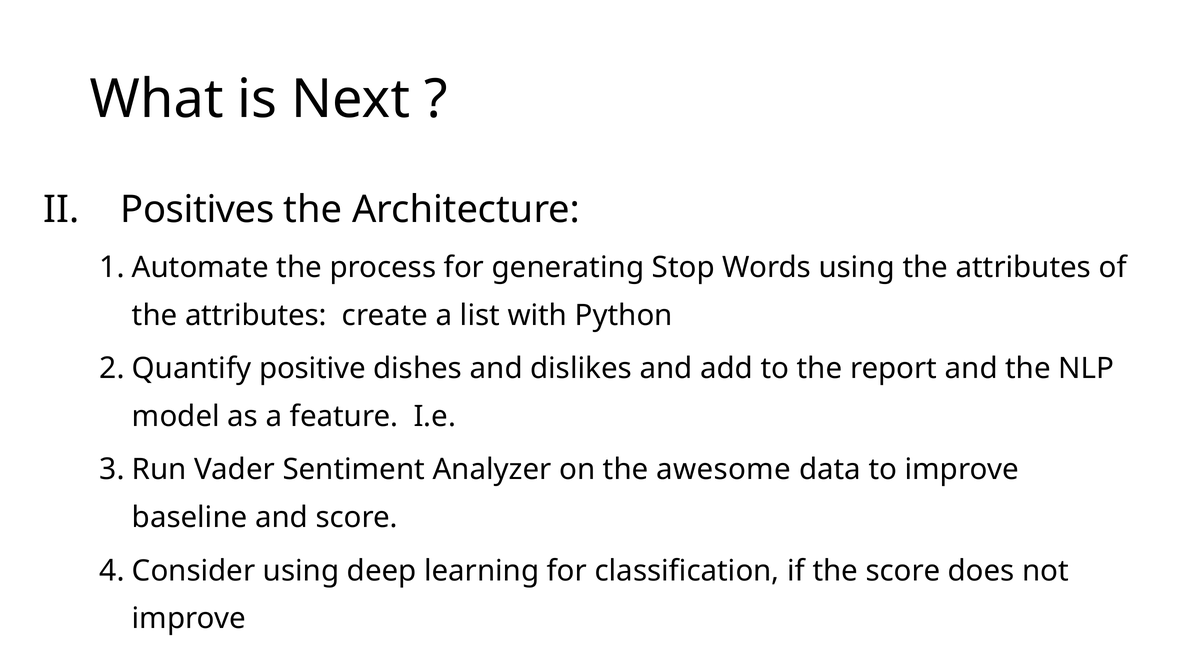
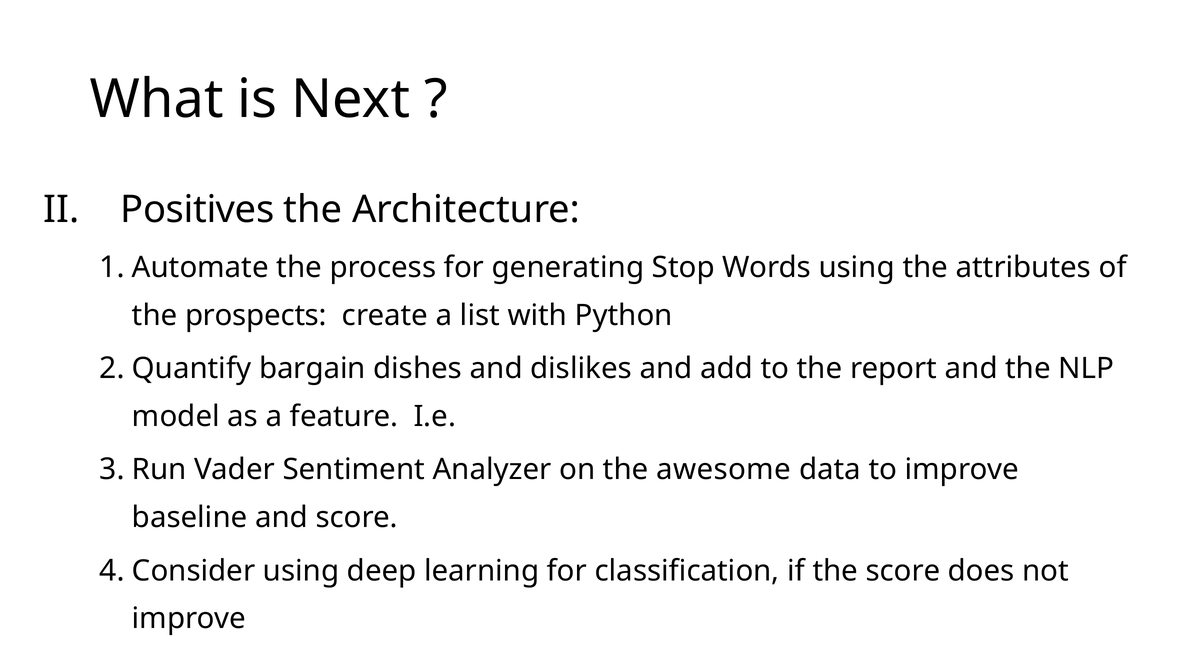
attributes at (256, 315): attributes -> prospects
positive: positive -> bargain
